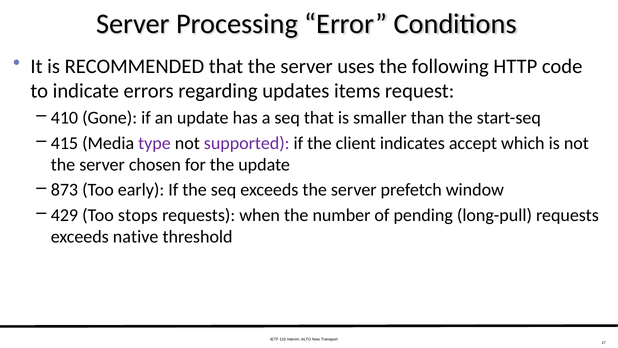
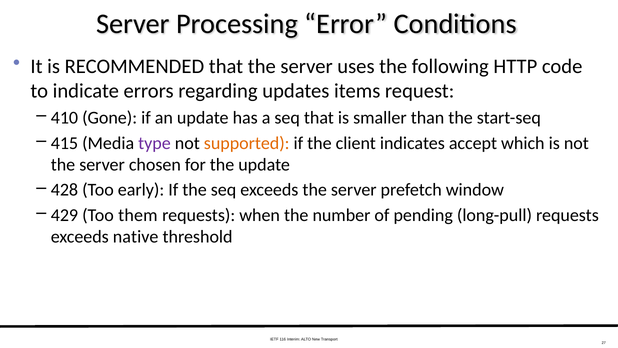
supported colour: purple -> orange
873: 873 -> 428
stops: stops -> them
